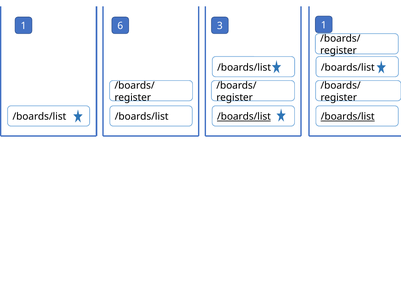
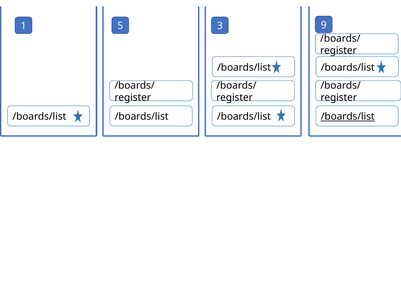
6: 6 -> 5
3 1: 1 -> 9
/boards/list at (244, 117) underline: present -> none
